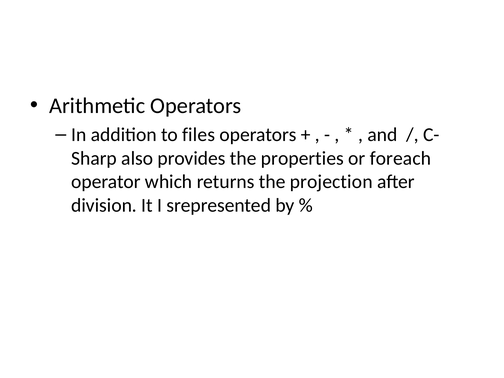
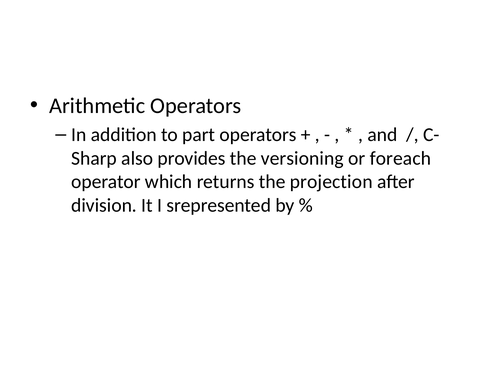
files: files -> part
properties: properties -> versioning
